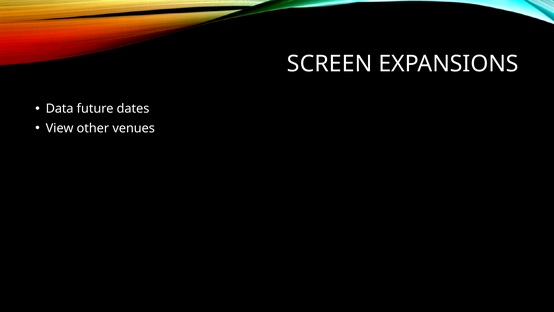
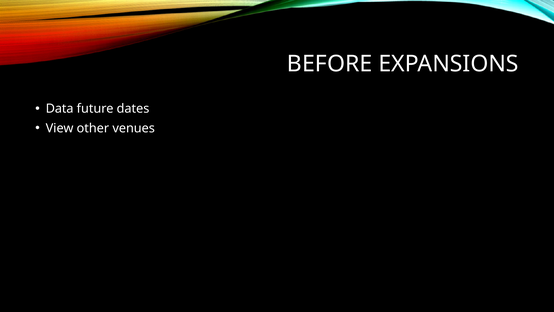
SCREEN: SCREEN -> BEFORE
